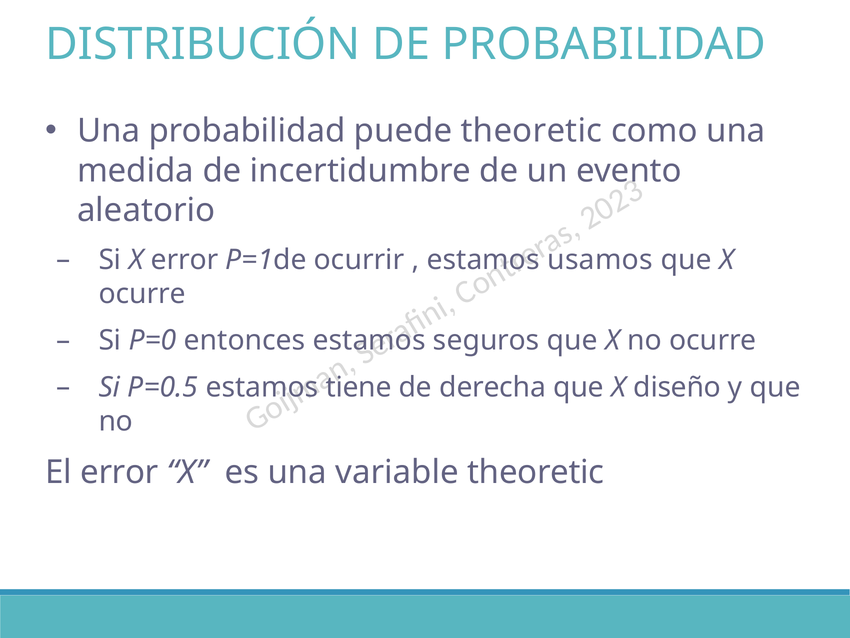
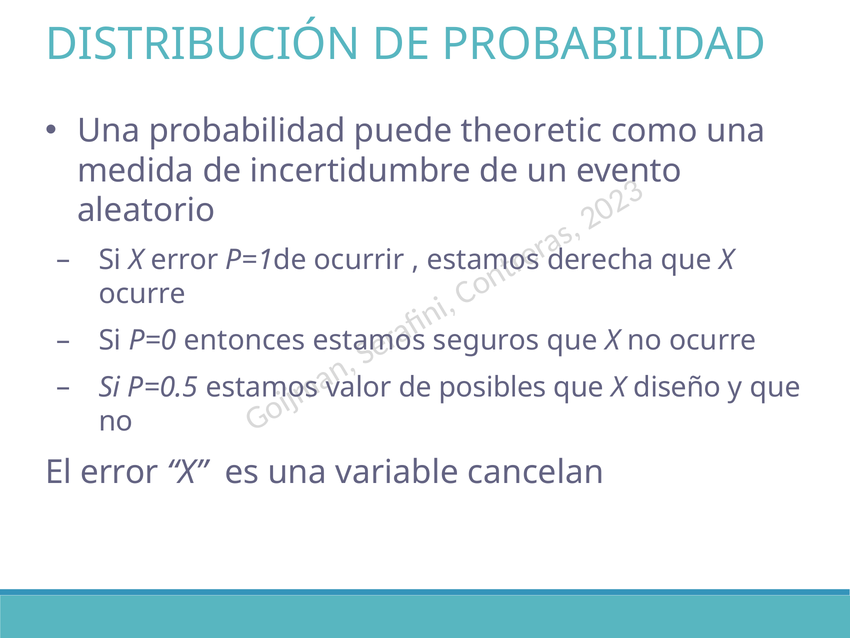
usamos: usamos -> derecha
tiene: tiene -> valor
derecha: derecha -> posibles
variable theoretic: theoretic -> cancelan
